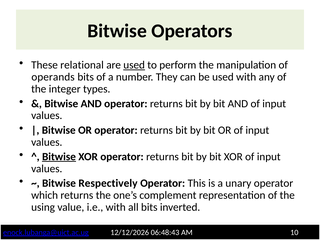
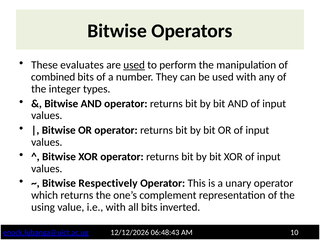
relational: relational -> evaluates
operands: operands -> combined
Bitwise at (59, 157) underline: present -> none
